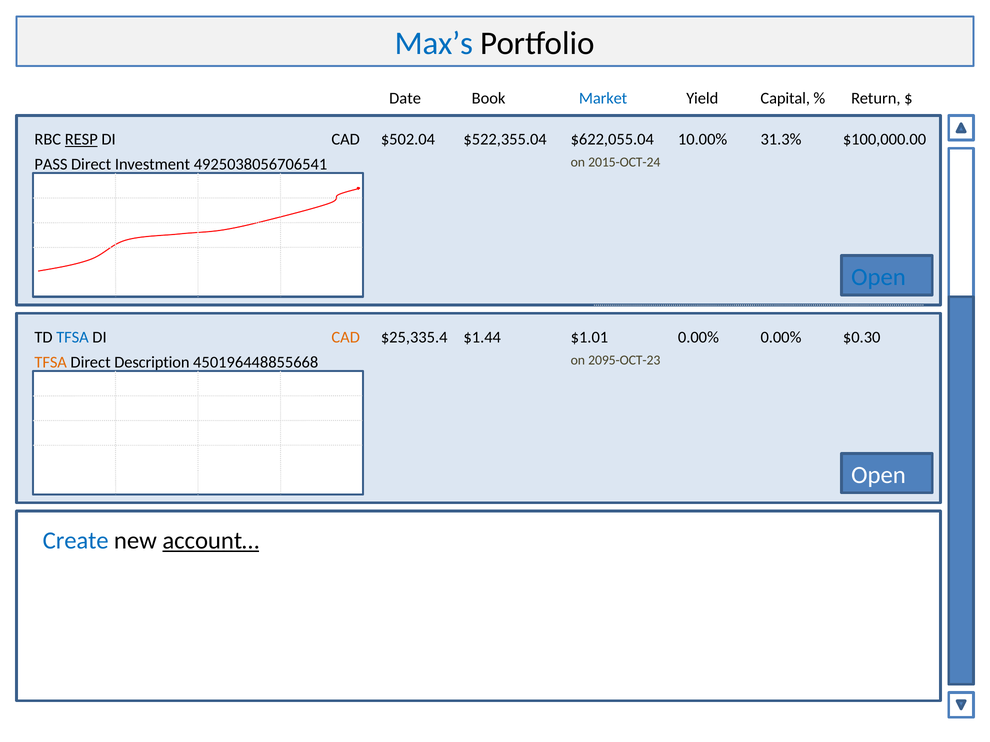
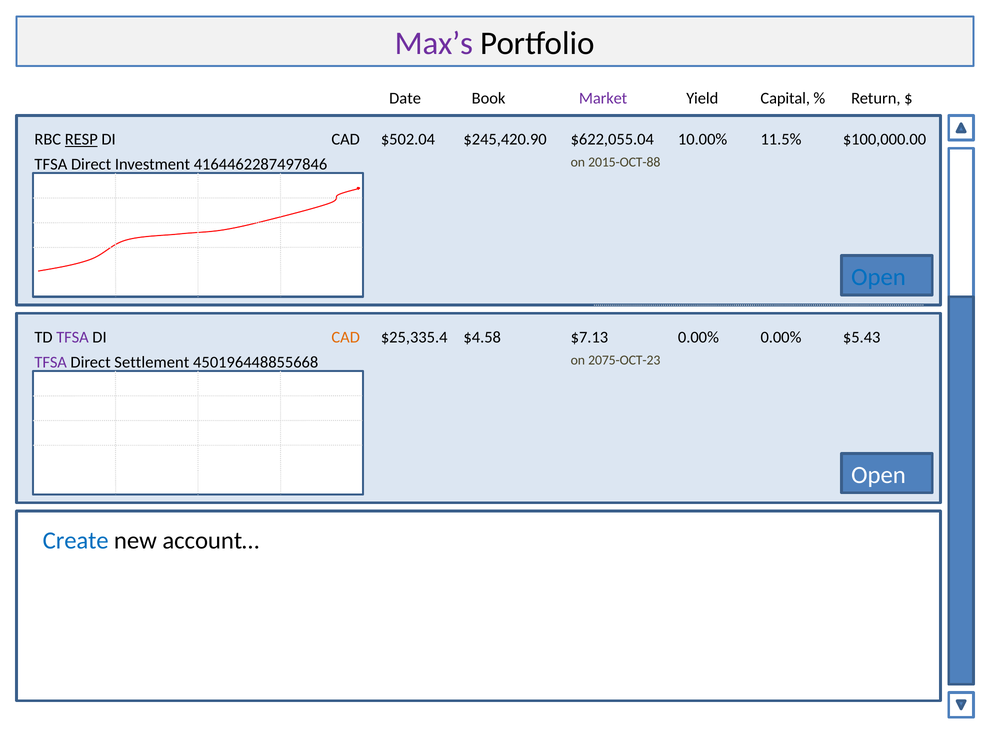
Max’s colour: blue -> purple
Market colour: blue -> purple
$522,355.04: $522,355.04 -> $245,420.90
31.3%: 31.3% -> 11.5%
2015-OCT-24: 2015-OCT-24 -> 2015-OCT-88
PASS at (51, 164): PASS -> TFSA
4925038056706541: 4925038056706541 -> 4164462287497846
TFSA at (73, 338) colour: blue -> purple
$1.44: $1.44 -> $4.58
$1.01: $1.01 -> $7.13
$0.30: $0.30 -> $5.43
2095-OCT-23: 2095-OCT-23 -> 2075-OCT-23
TFSA at (51, 362) colour: orange -> purple
Description: Description -> Settlement
account… underline: present -> none
